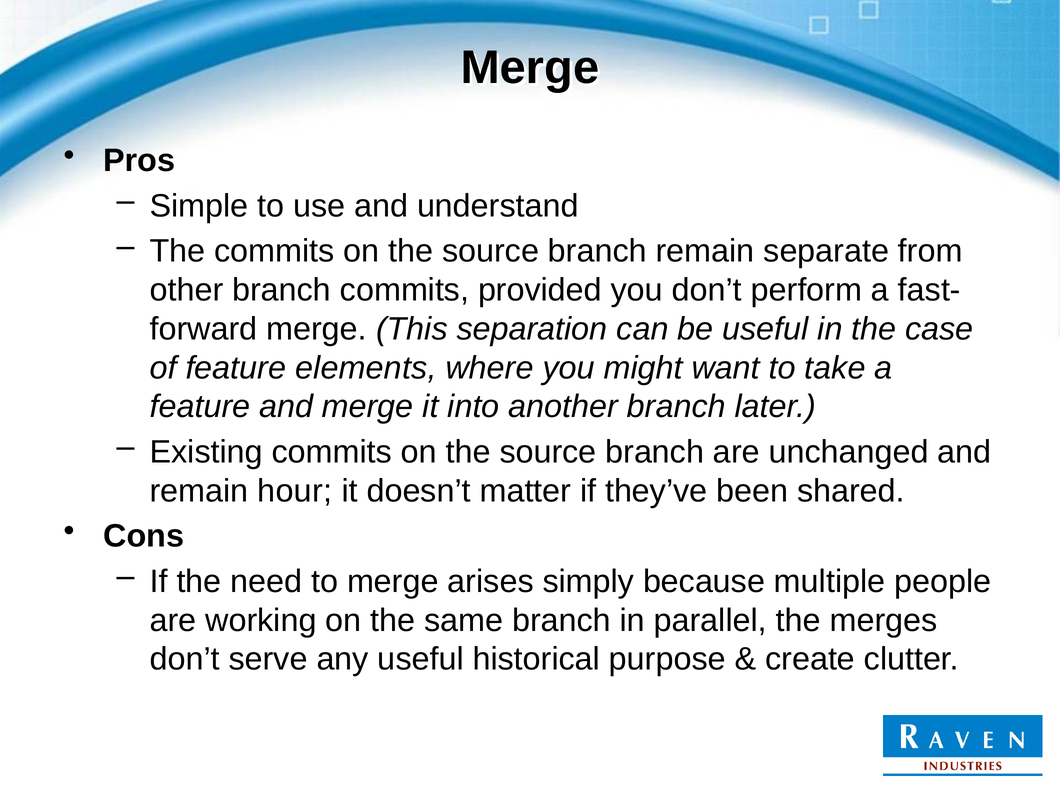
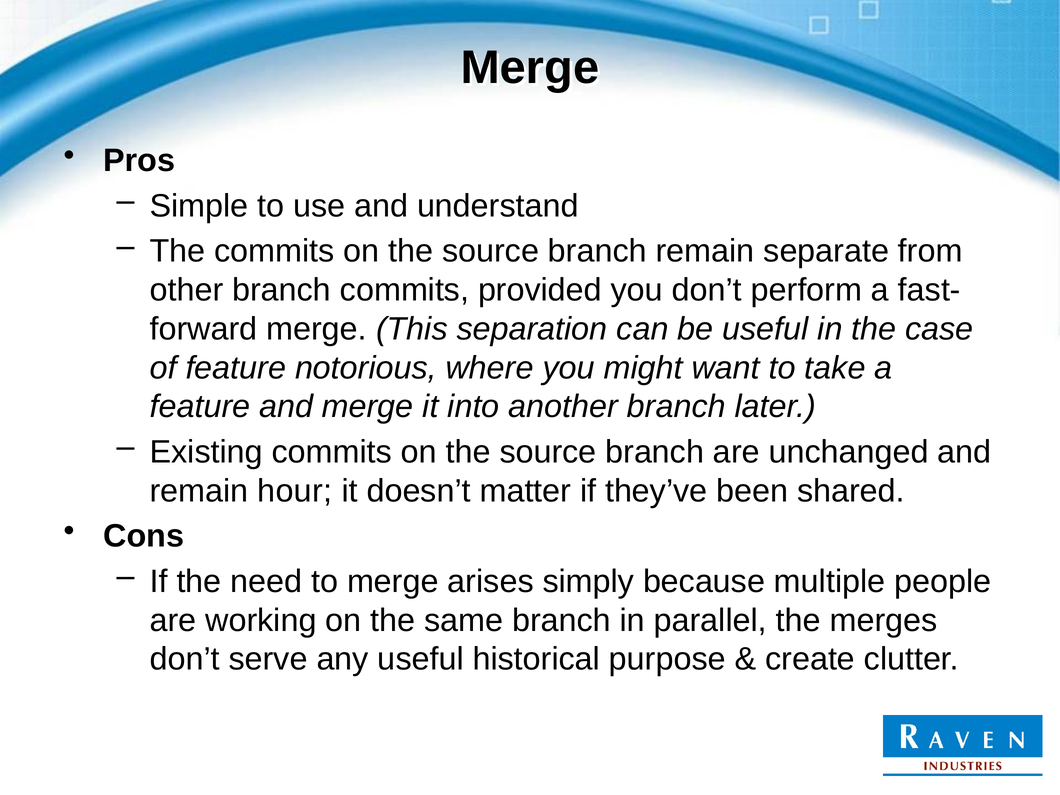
elements: elements -> notorious
